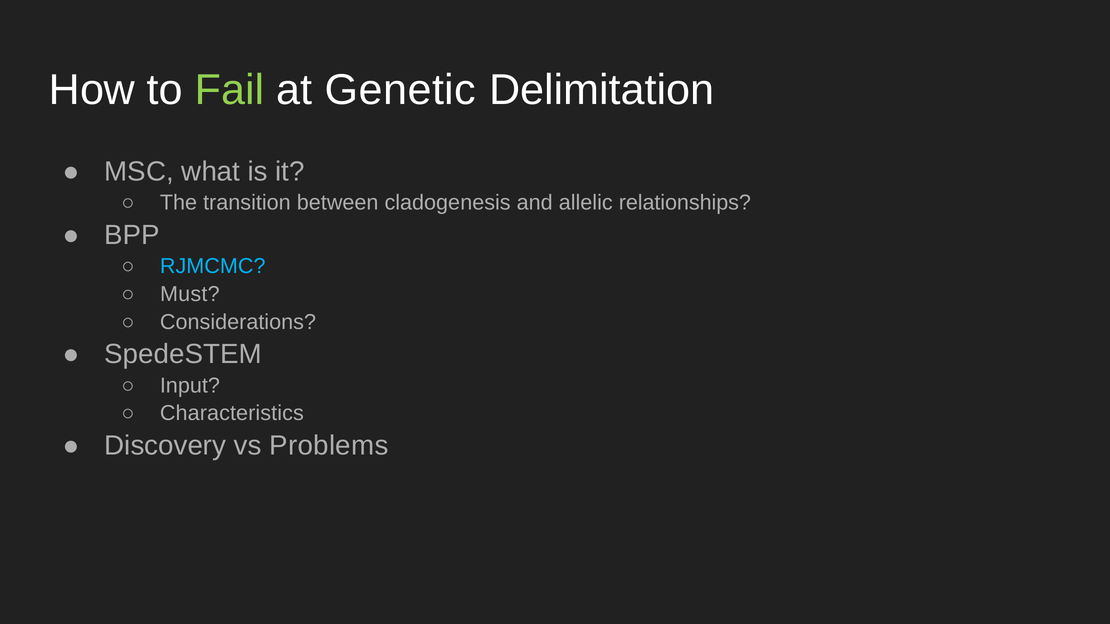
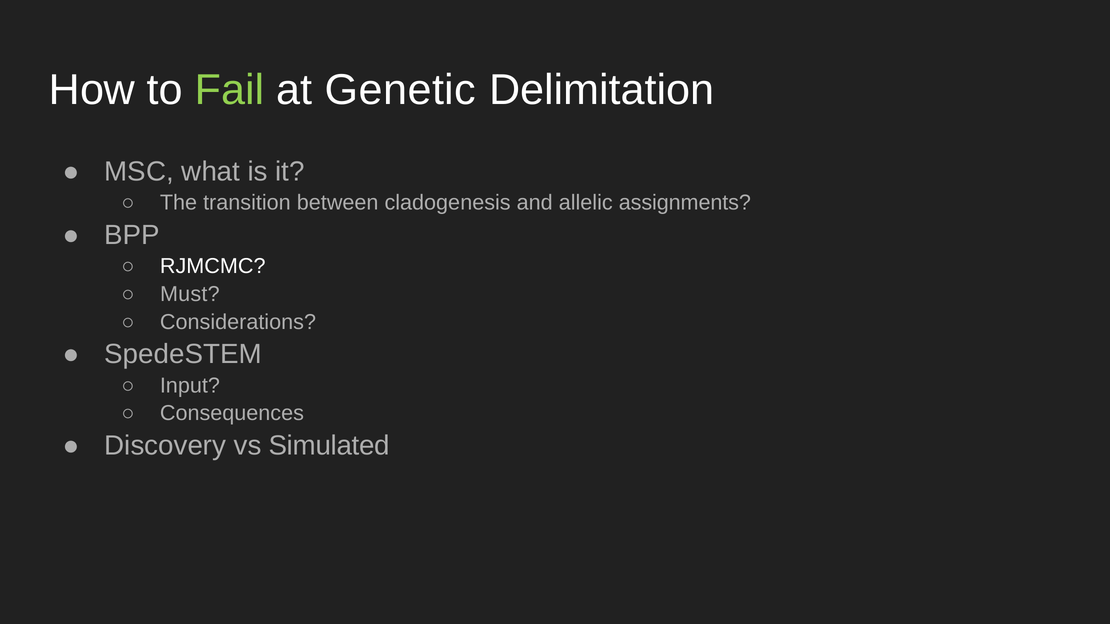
relationships: relationships -> assignments
RJMCMC colour: light blue -> white
Characteristics: Characteristics -> Consequences
Problems: Problems -> Simulated
